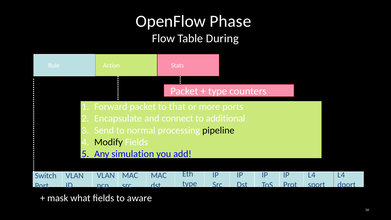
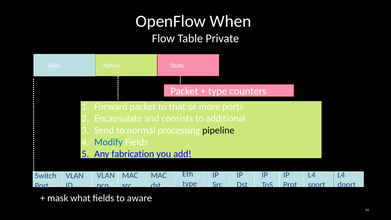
Phase: Phase -> When
During: During -> Private
connect: connect -> consists
Modify colour: black -> blue
simulation: simulation -> fabrication
